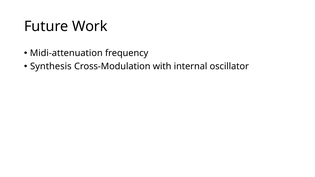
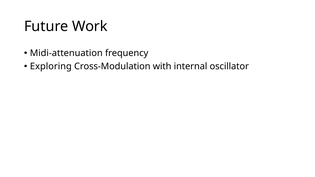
Synthesis: Synthesis -> Exploring
